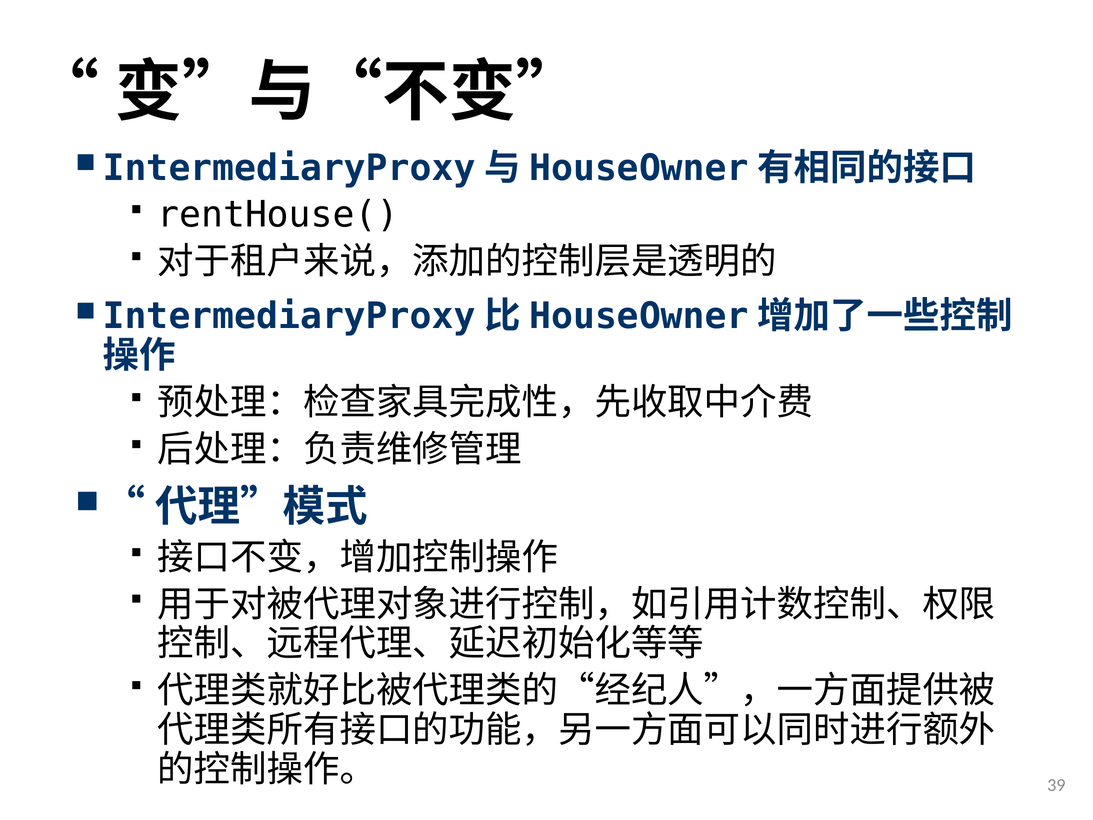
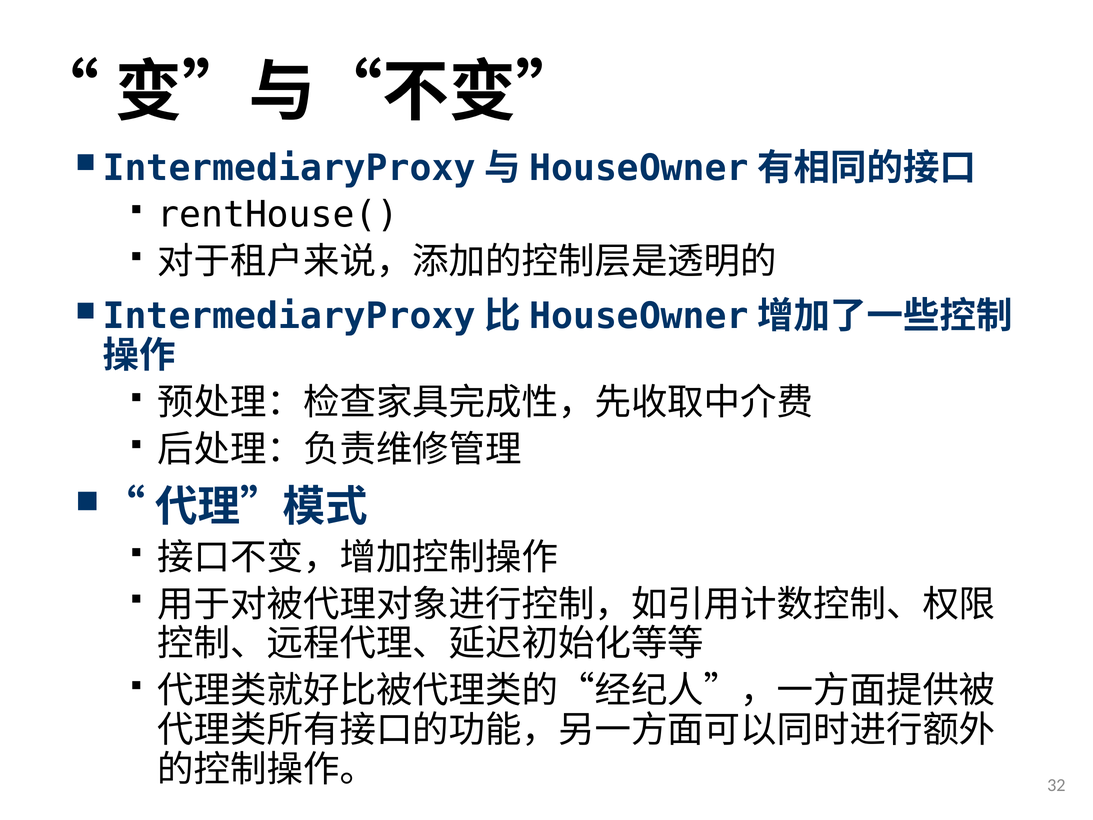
39: 39 -> 32
